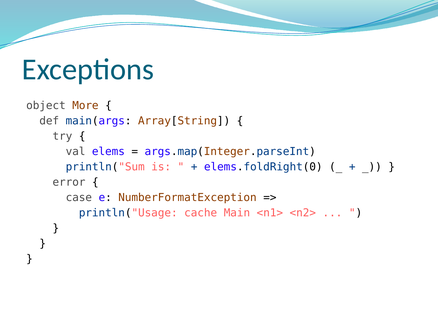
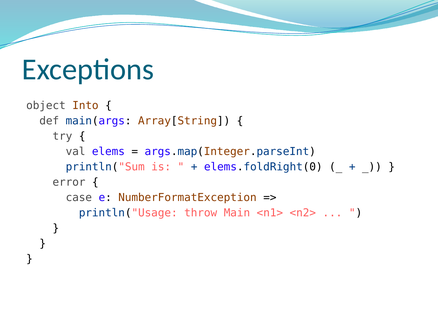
More: More -> Into
cache: cache -> throw
